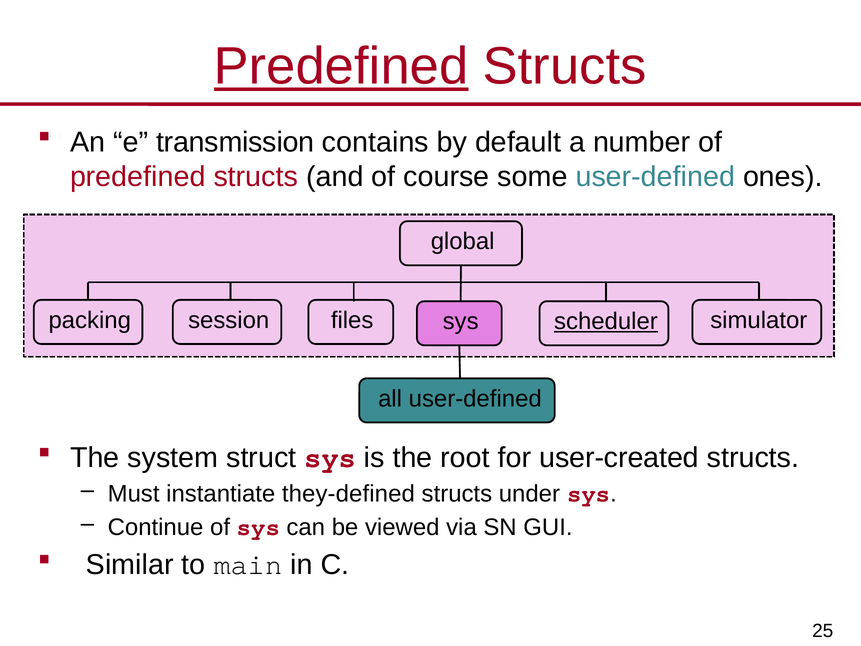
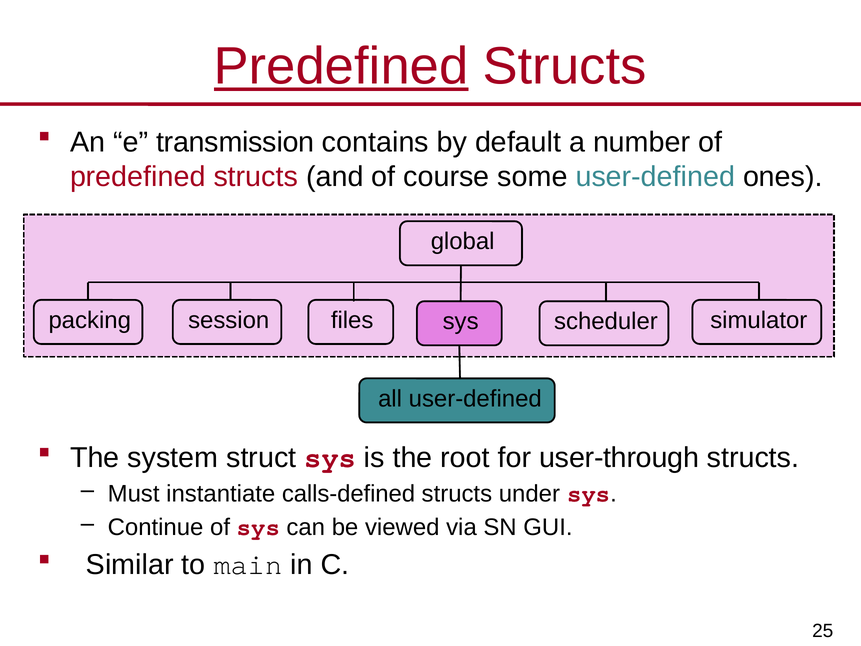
scheduler underline: present -> none
user-created: user-created -> user-through
they-defined: they-defined -> calls-defined
